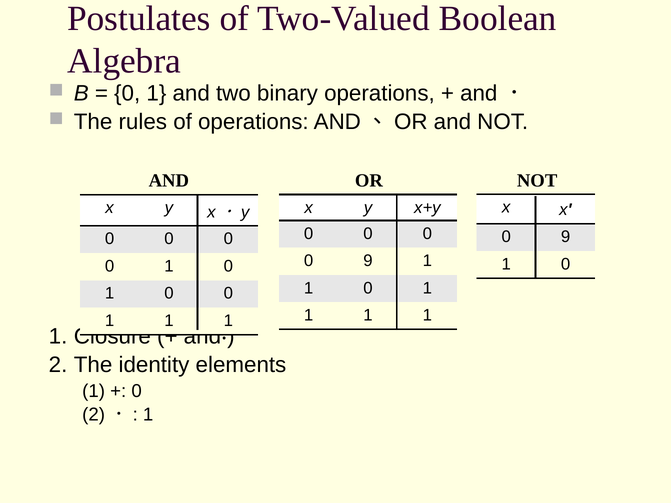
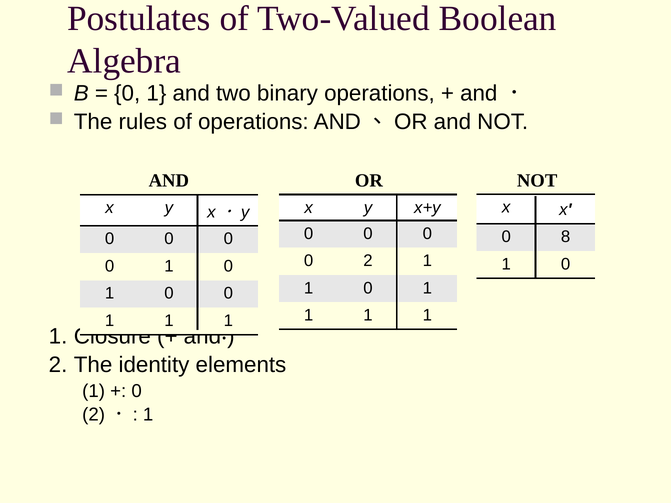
9 at (566, 237): 9 -> 8
9 at (368, 261): 9 -> 2
